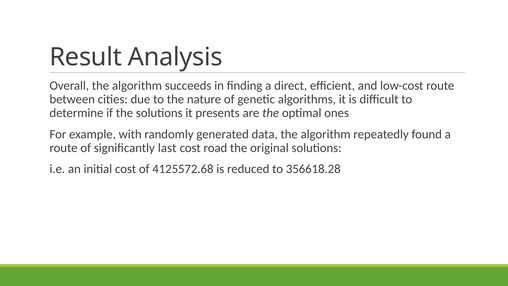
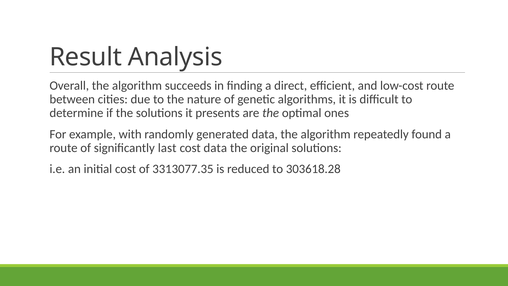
cost road: road -> data
4125572.68: 4125572.68 -> 3313077.35
356618.28: 356618.28 -> 303618.28
